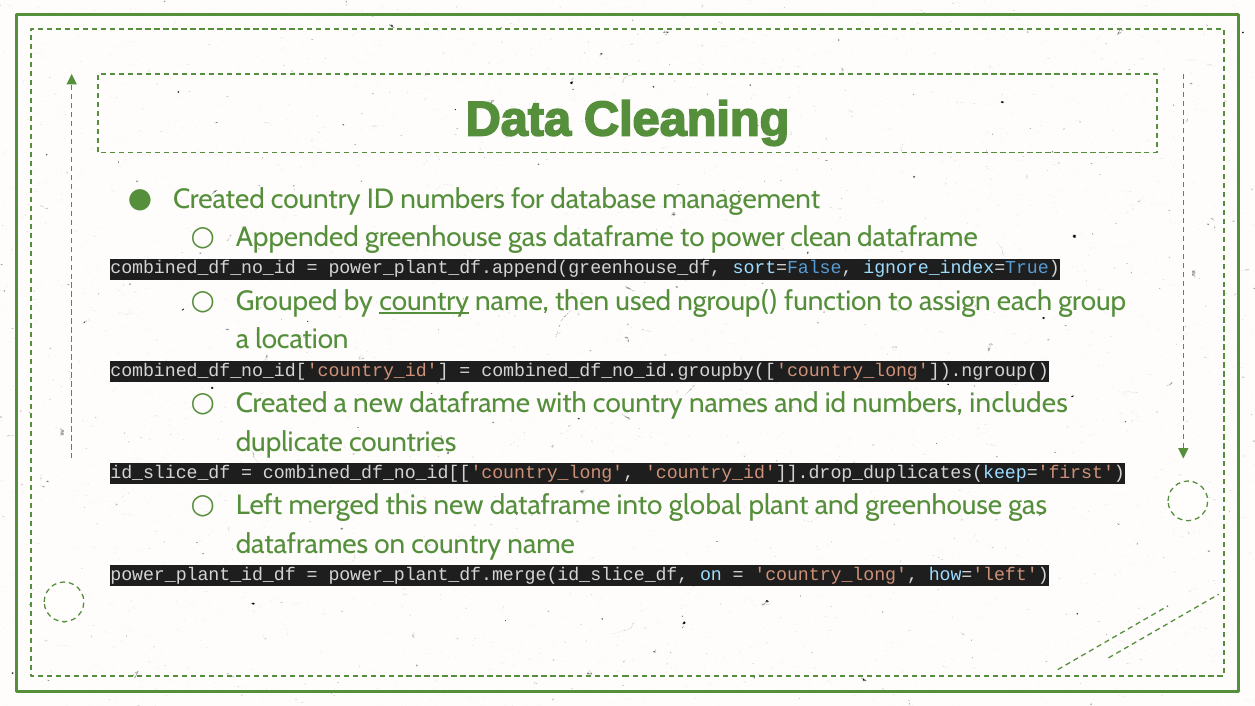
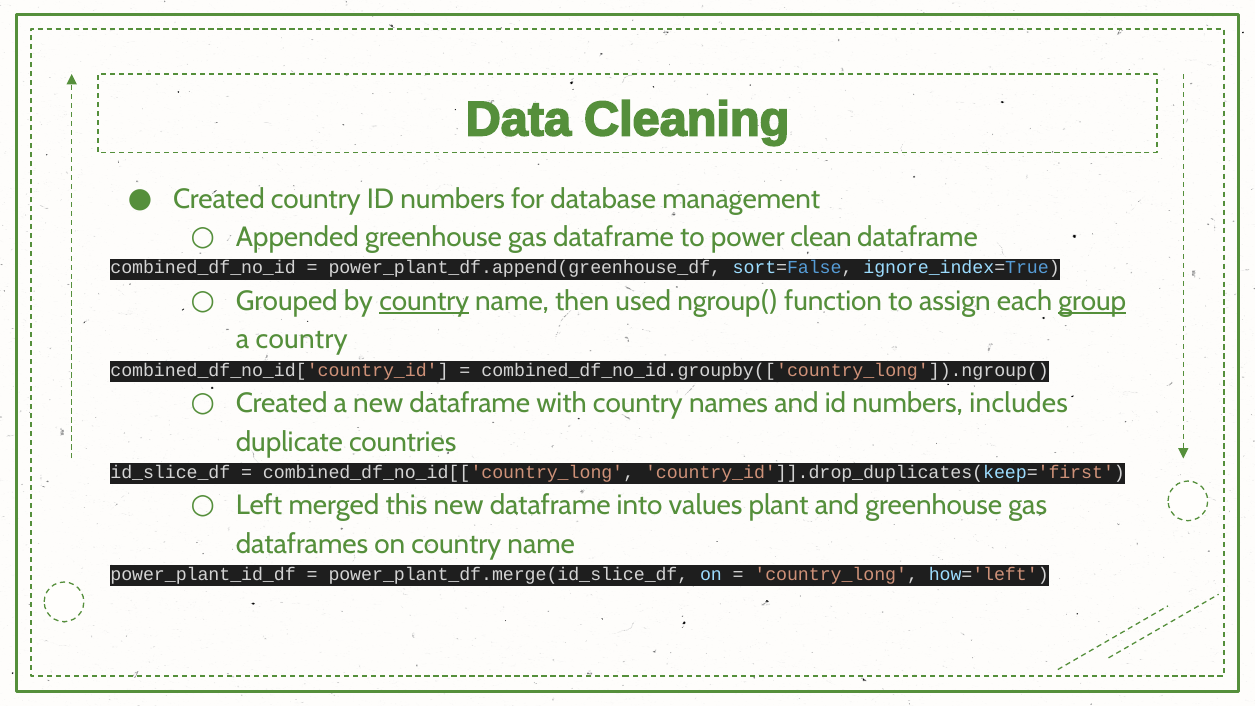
group underline: none -> present
a location: location -> country
global: global -> values
